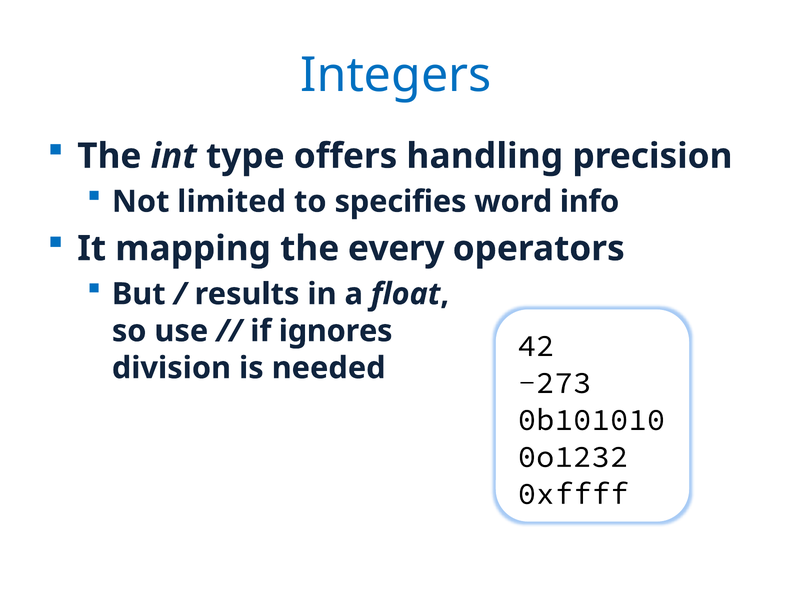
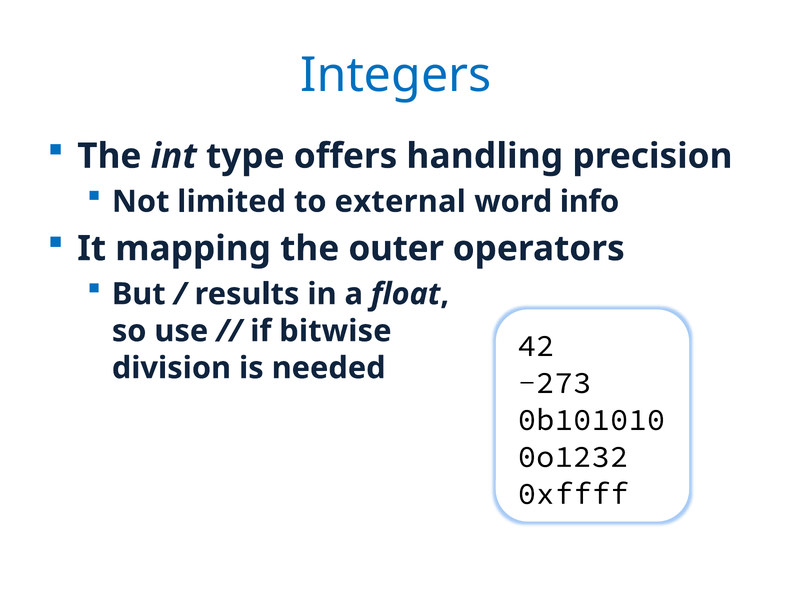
specifies: specifies -> external
every: every -> outer
ignores: ignores -> bitwise
